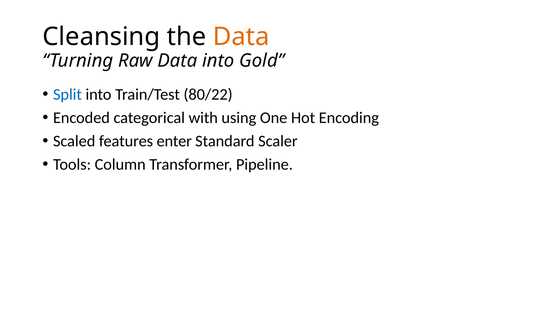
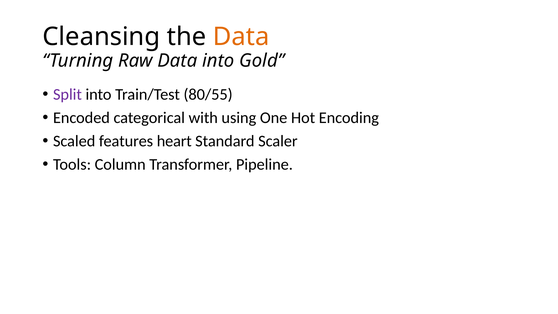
Split colour: blue -> purple
80/22: 80/22 -> 80/55
enter: enter -> heart
